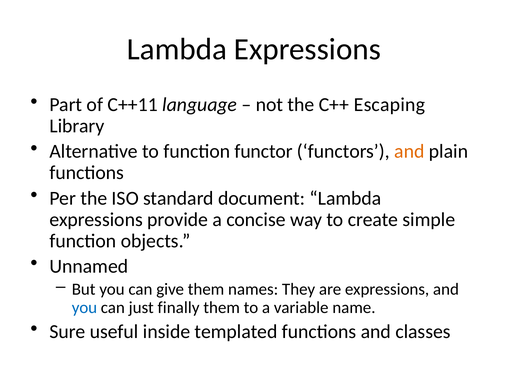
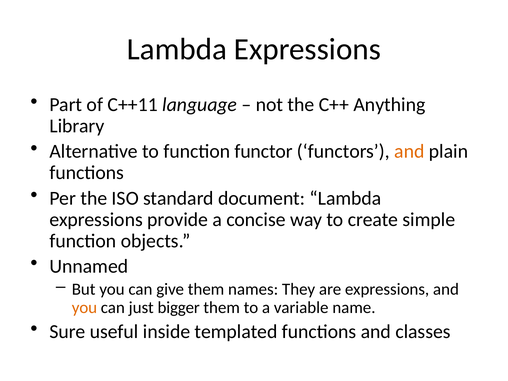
Escaping: Escaping -> Anything
you at (84, 308) colour: blue -> orange
finally: finally -> bigger
